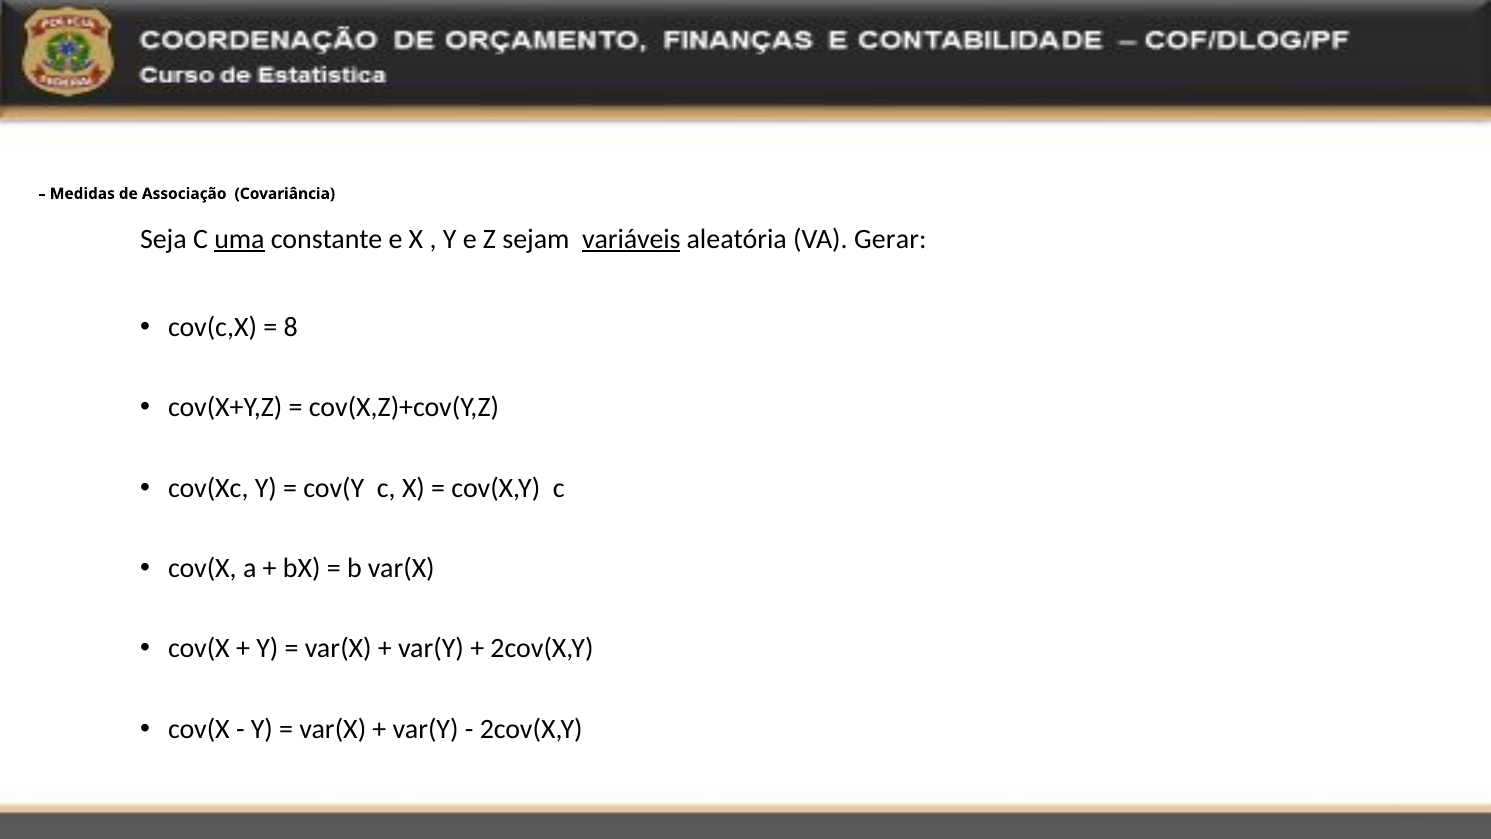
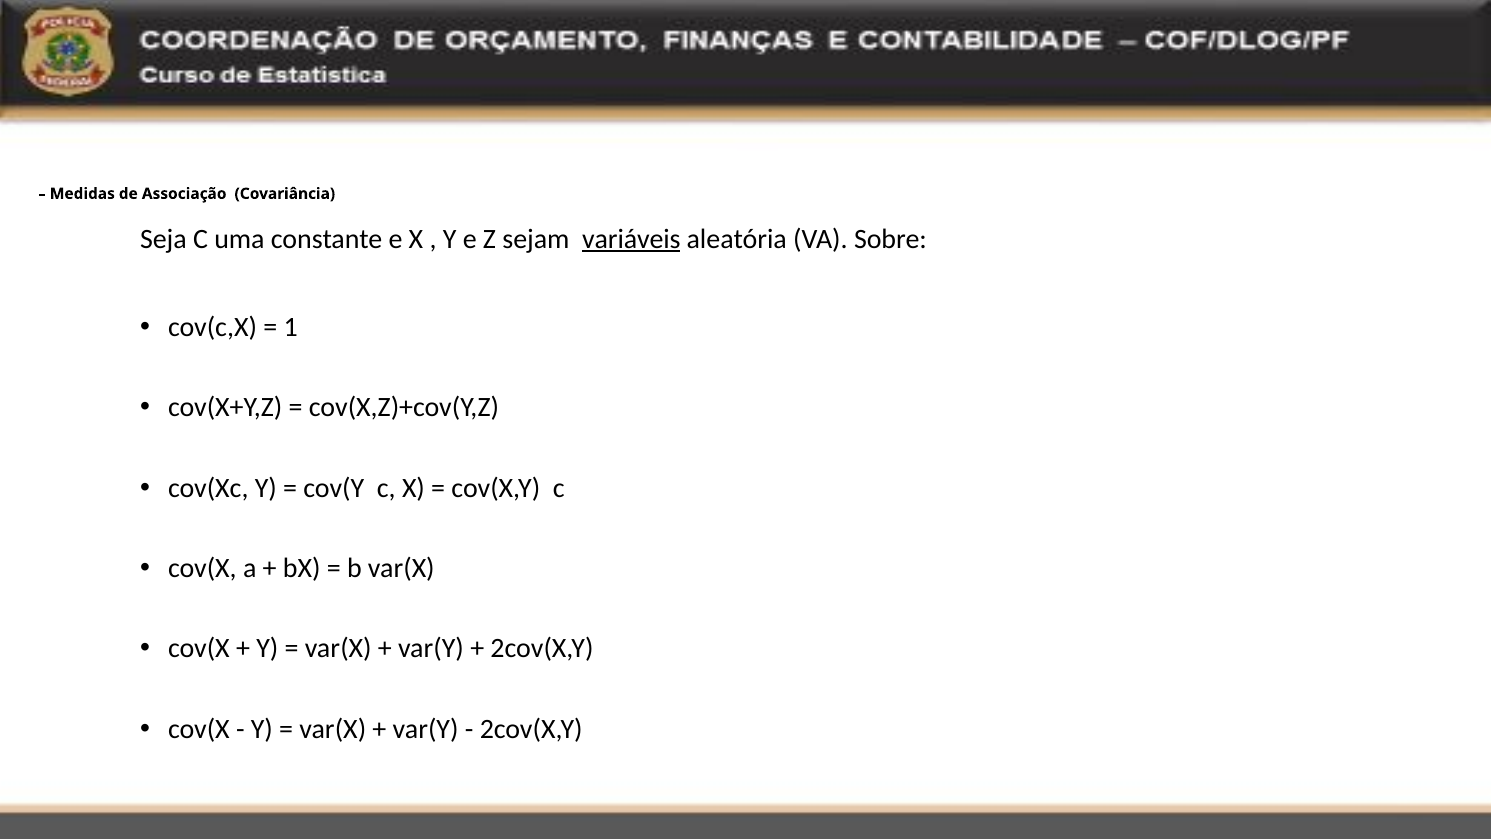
uma underline: present -> none
Gerar: Gerar -> Sobre
8: 8 -> 1
